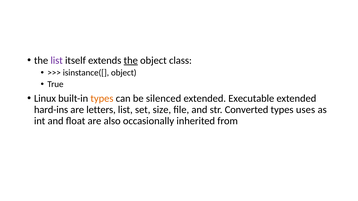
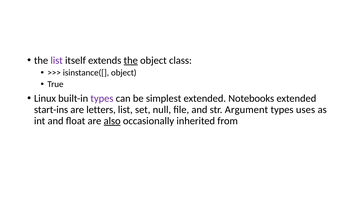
types at (102, 99) colour: orange -> purple
silenced: silenced -> simplest
Executable: Executable -> Notebooks
hard-ins: hard-ins -> start-ins
size: size -> null
Converted: Converted -> Argument
also underline: none -> present
